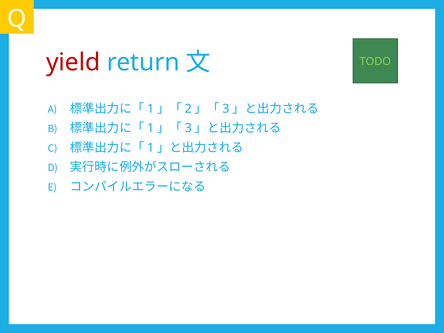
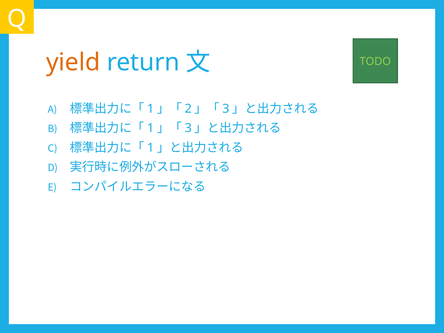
yield colour: red -> orange
